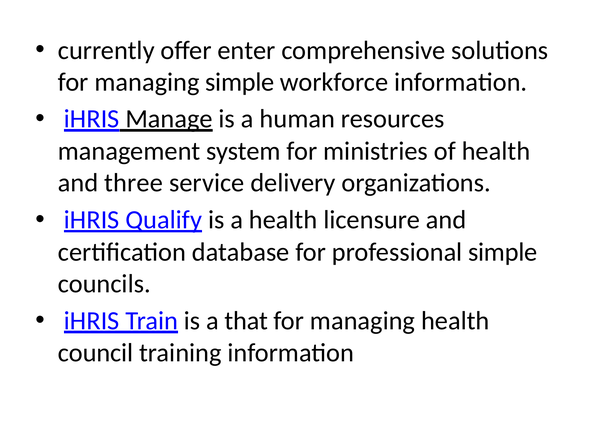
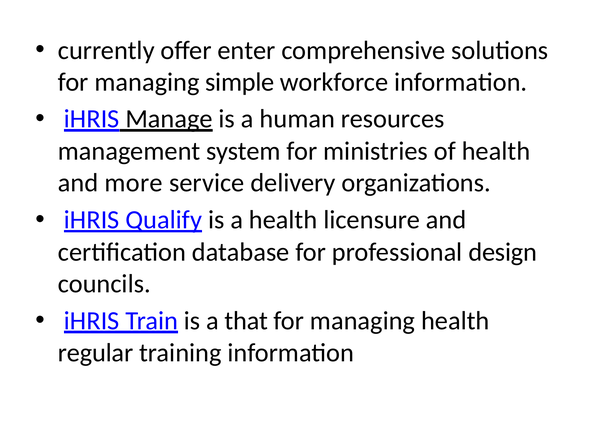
three: three -> more
professional simple: simple -> design
council: council -> regular
